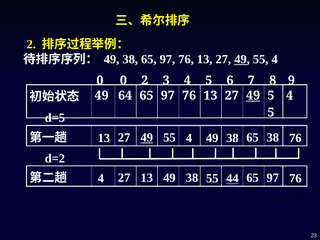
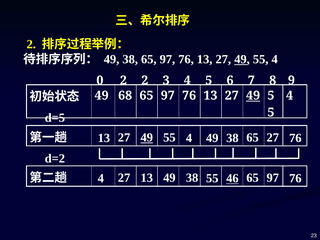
0 0: 0 -> 2
64: 64 -> 68
38 at (273, 137): 38 -> 27
44: 44 -> 46
